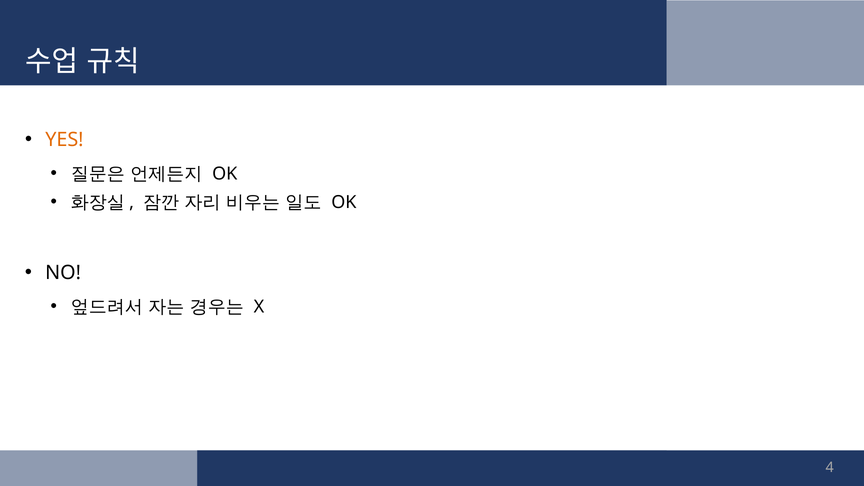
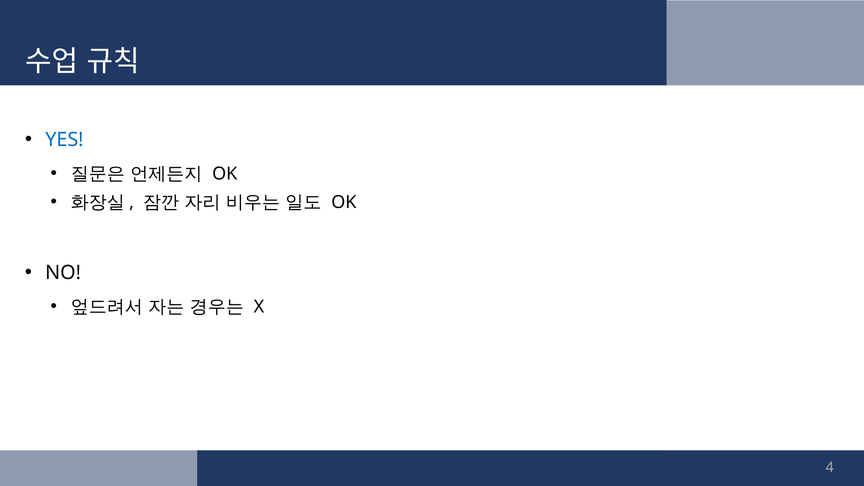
YES colour: orange -> blue
